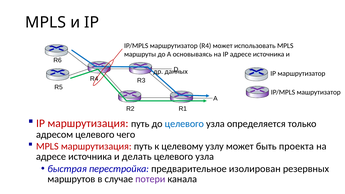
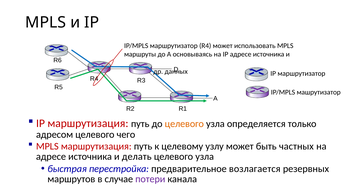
целевого at (184, 124) colour: blue -> orange
проекта: проекта -> частных
изолирован: изолирован -> возлагается
